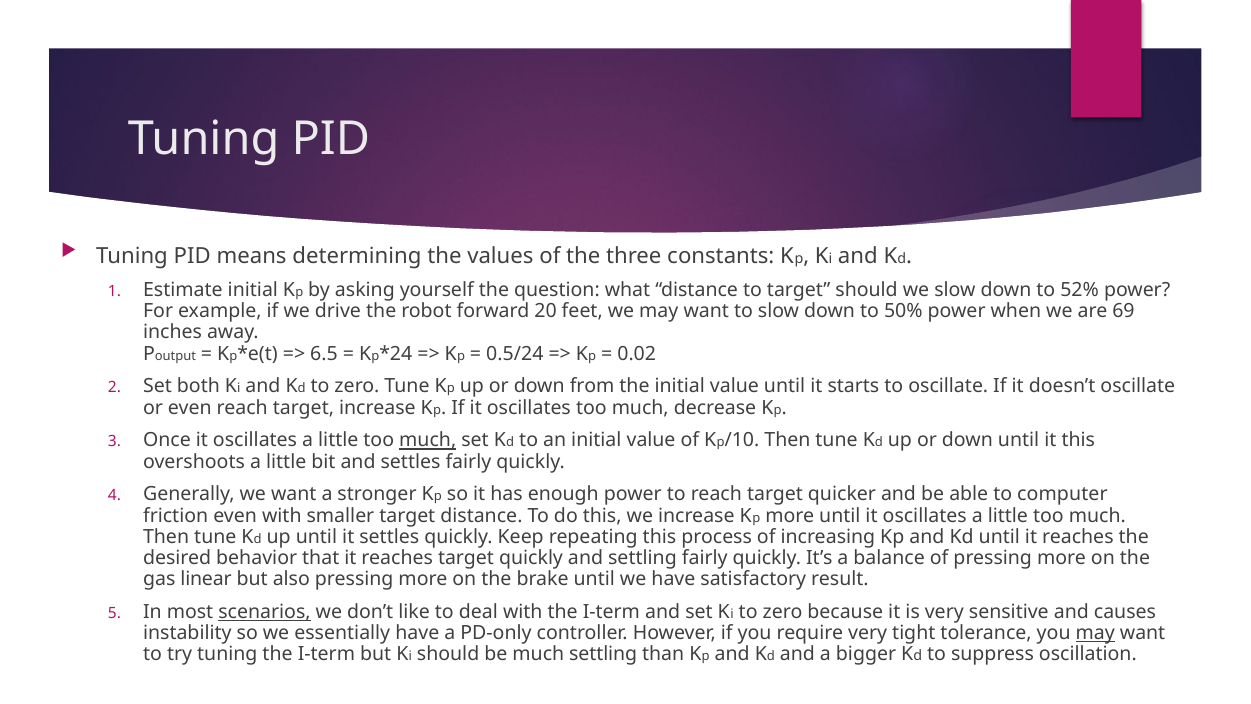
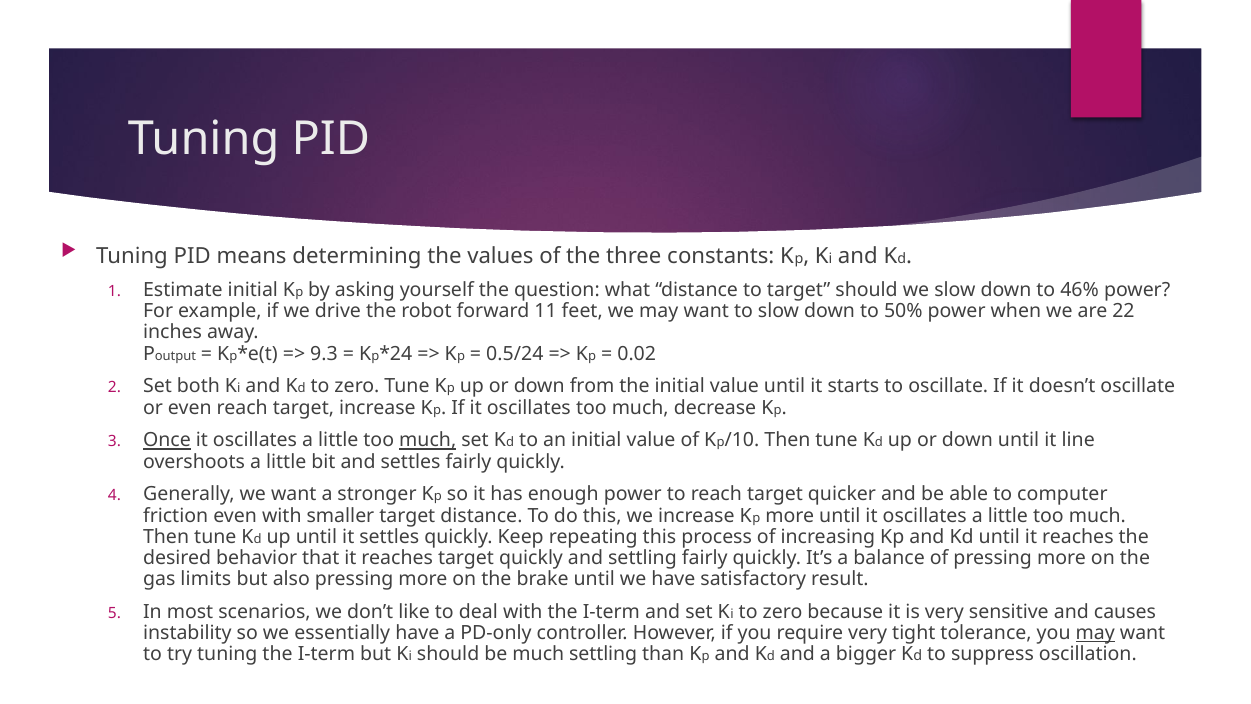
52%: 52% -> 46%
20: 20 -> 11
69: 69 -> 22
6.5: 6.5 -> 9.3
Once underline: none -> present
it this: this -> line
linear: linear -> limits
scenarios underline: present -> none
